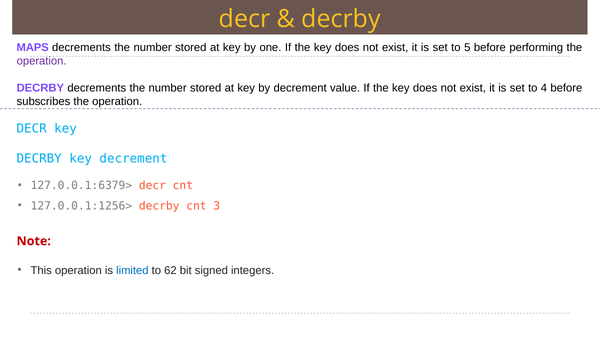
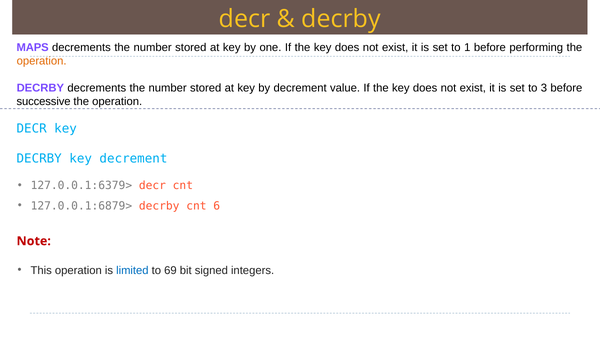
5: 5 -> 1
operation at (42, 61) colour: purple -> orange
4: 4 -> 3
subscribes: subscribes -> successive
127.0.0.1:1256>: 127.0.0.1:1256> -> 127.0.0.1:6879>
3: 3 -> 6
62: 62 -> 69
